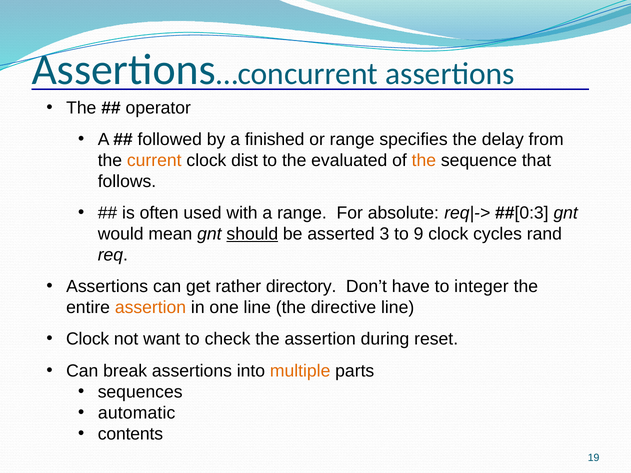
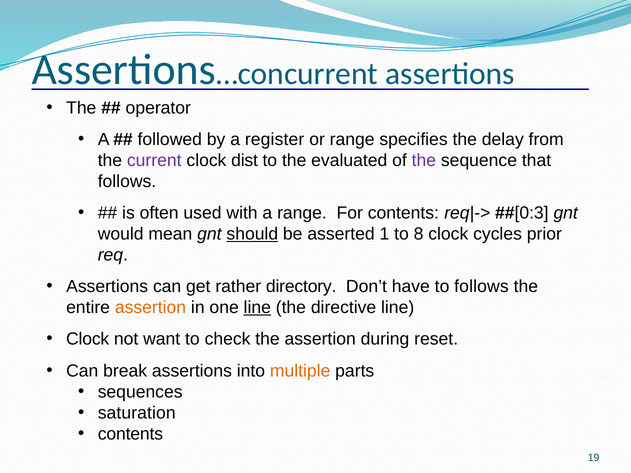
finished: finished -> register
current colour: orange -> purple
the at (424, 160) colour: orange -> purple
For absolute: absolute -> contents
3: 3 -> 1
9: 9 -> 8
rand: rand -> prior
to integer: integer -> follows
line at (257, 308) underline: none -> present
automatic: automatic -> saturation
